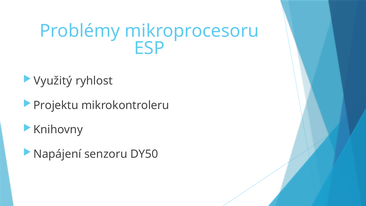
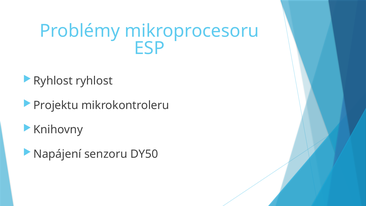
Využitý at (53, 81): Využitý -> Ryhlost
